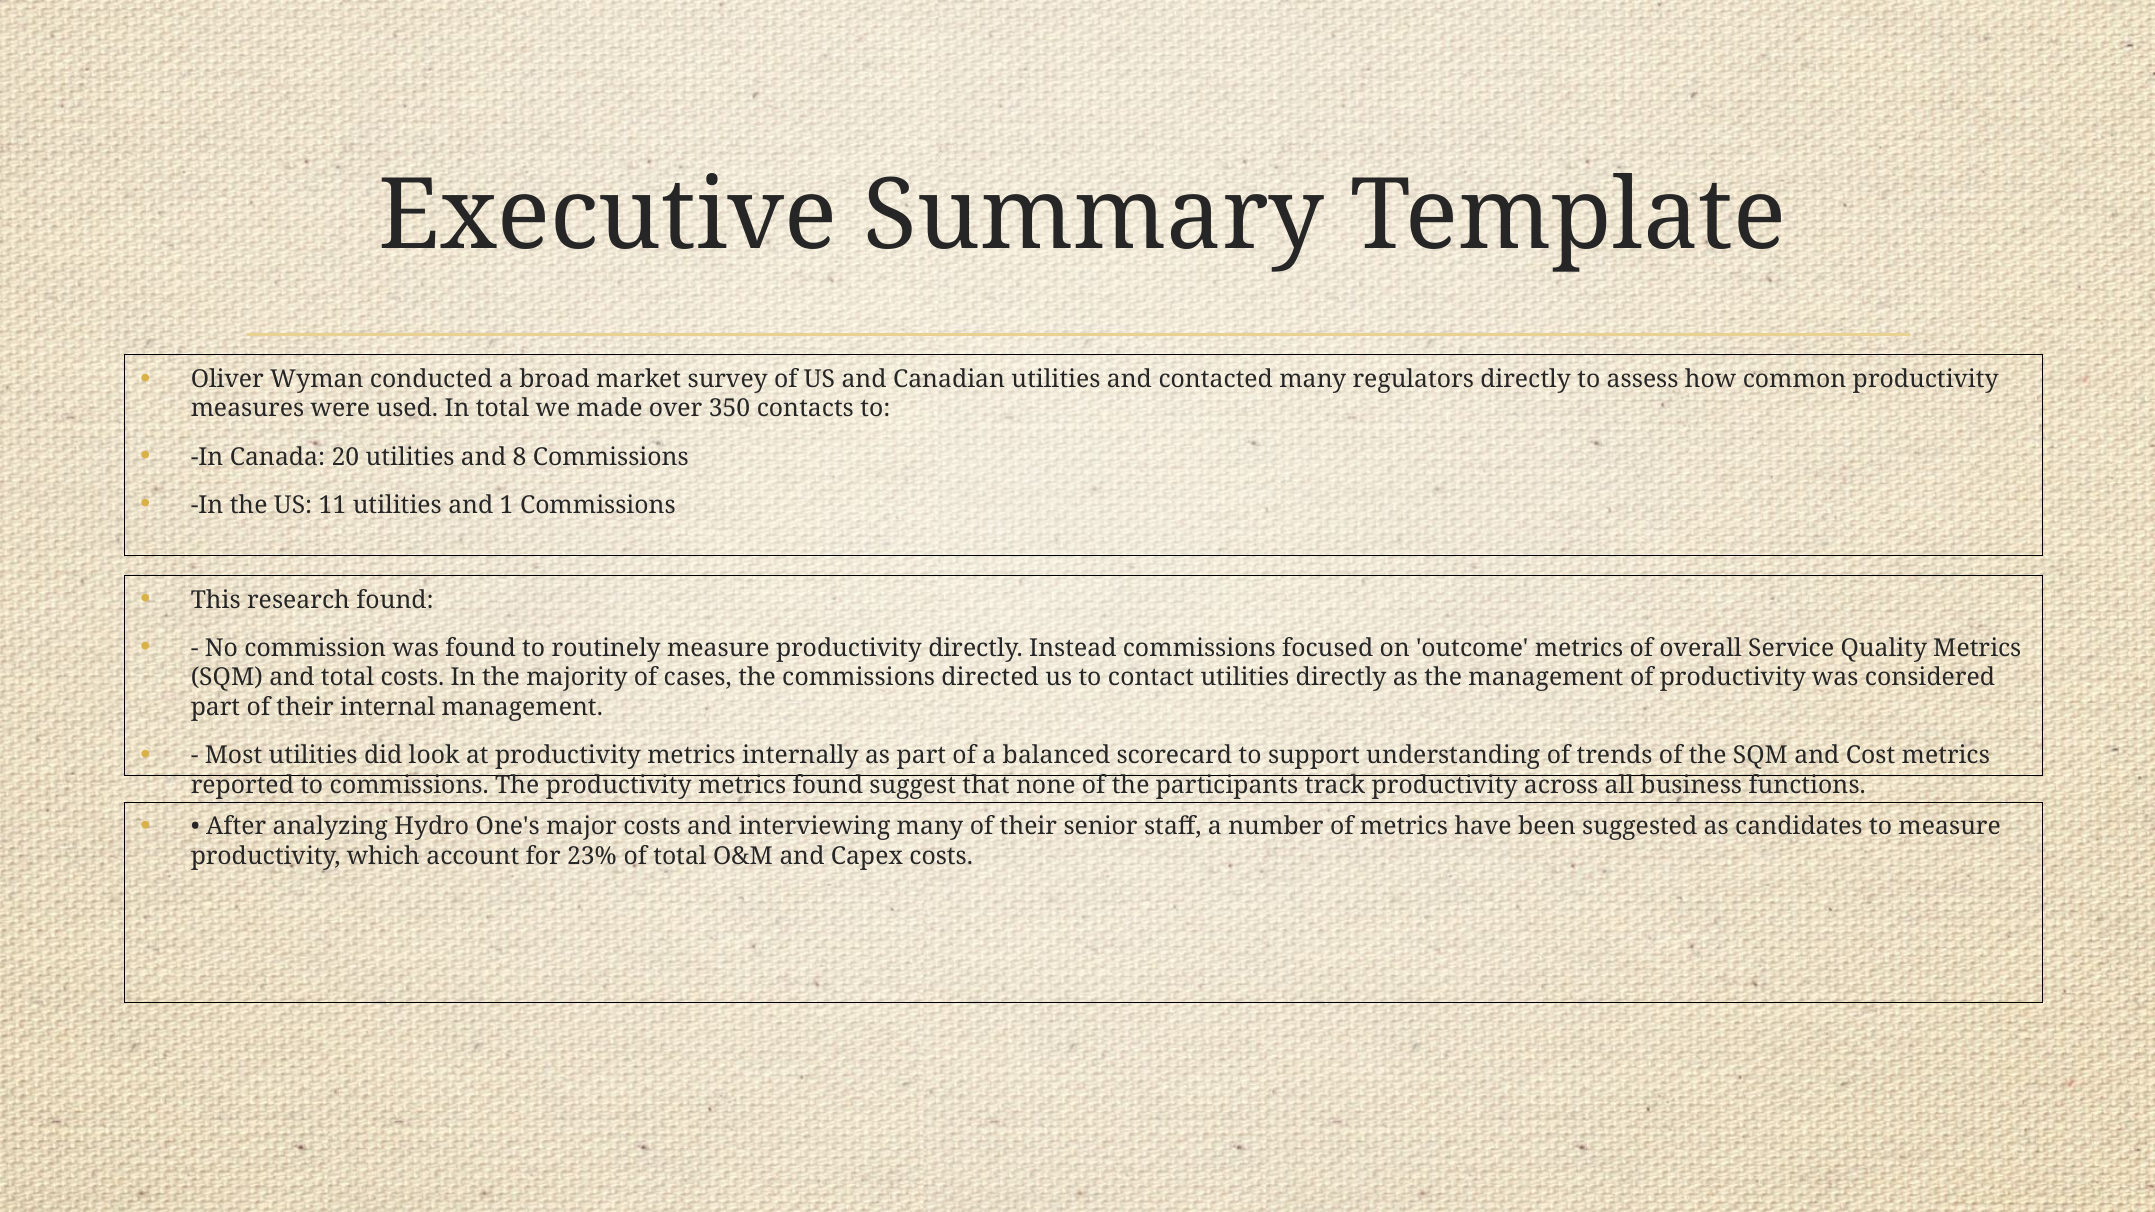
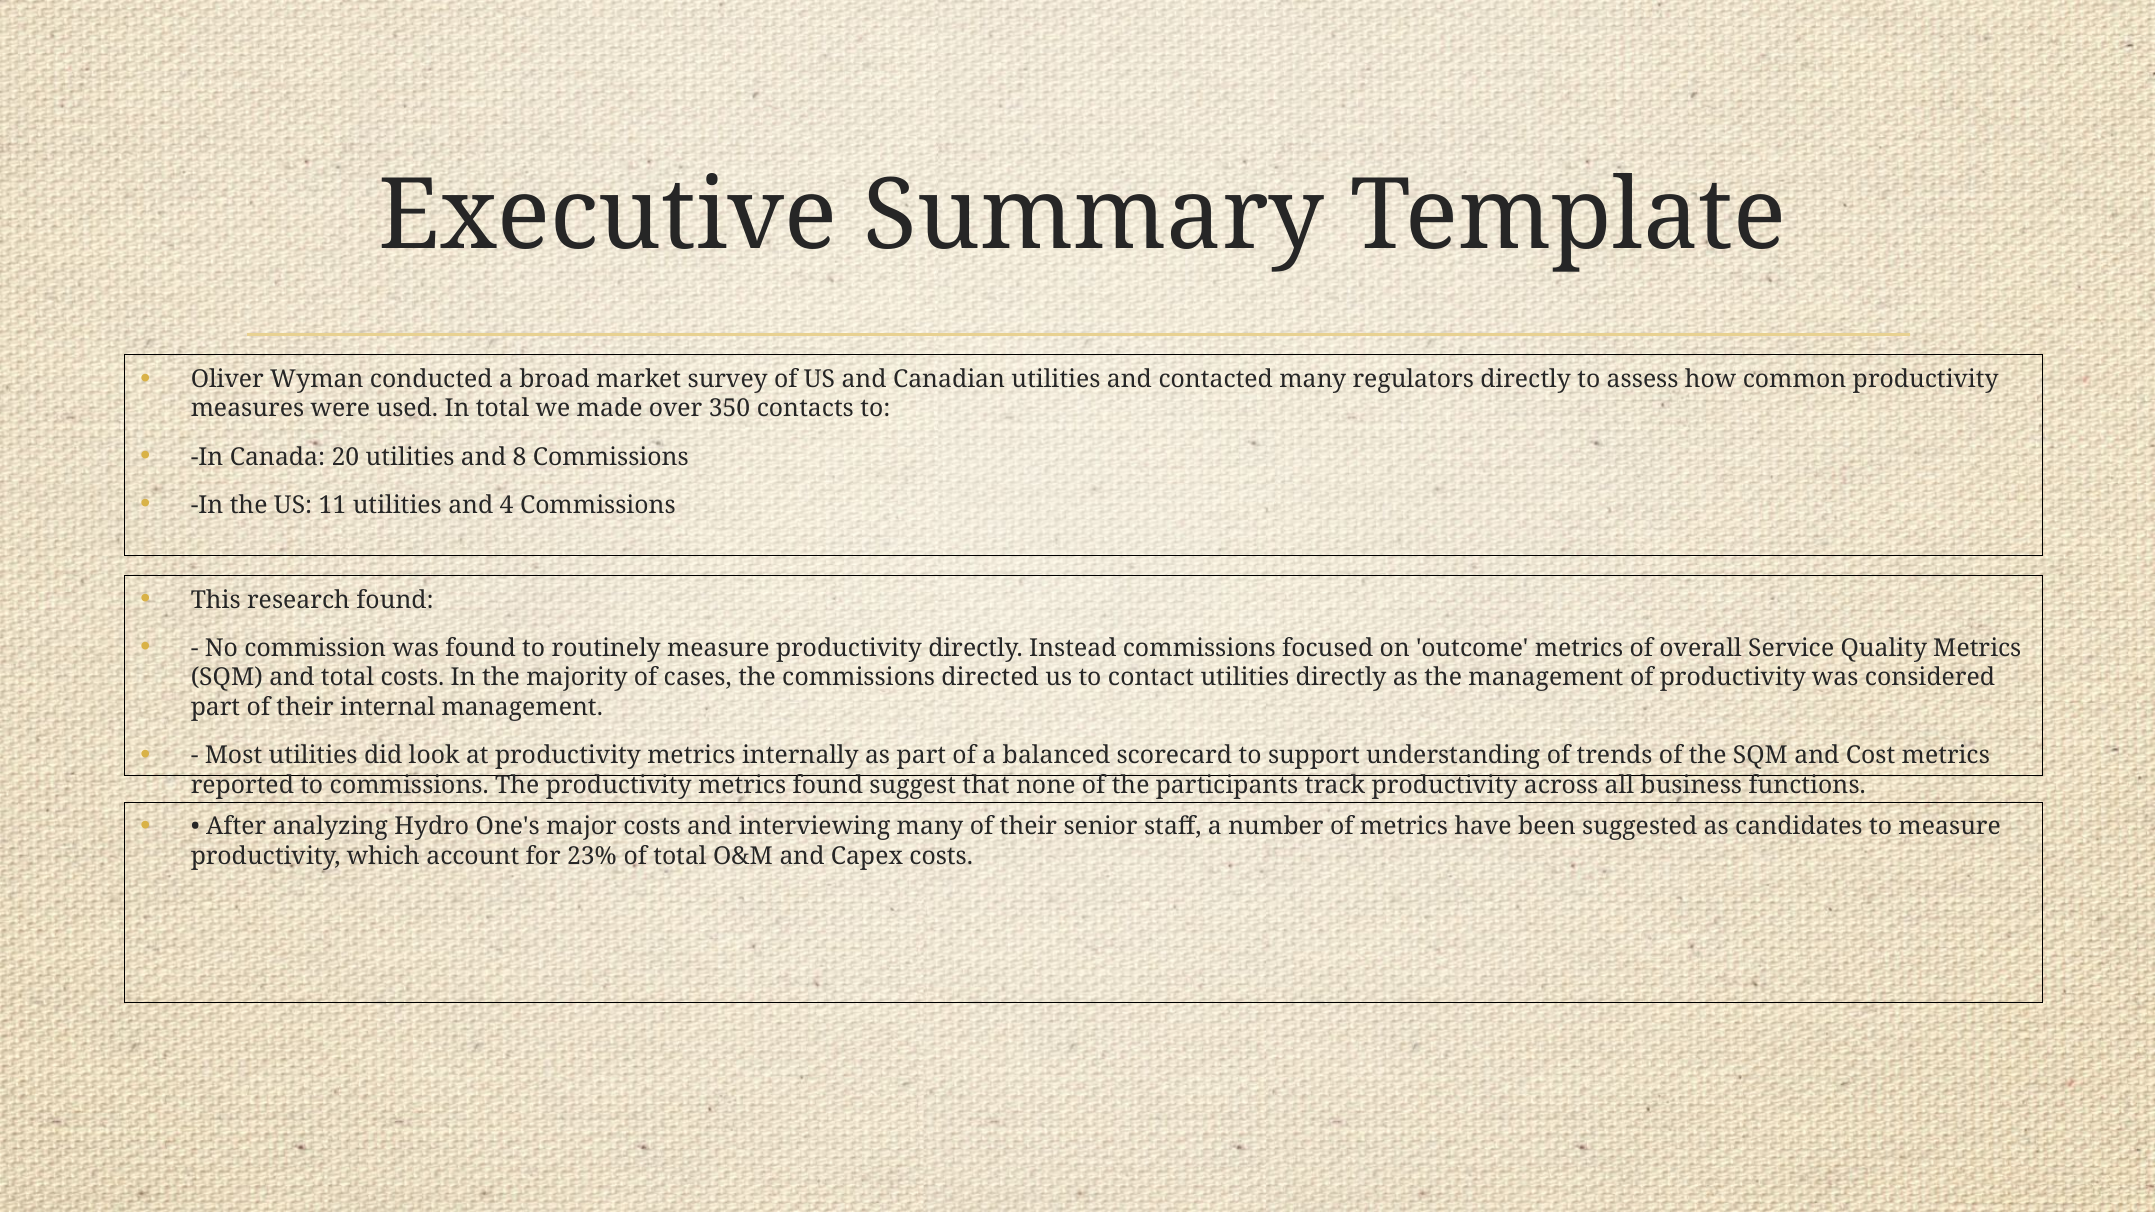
1: 1 -> 4
